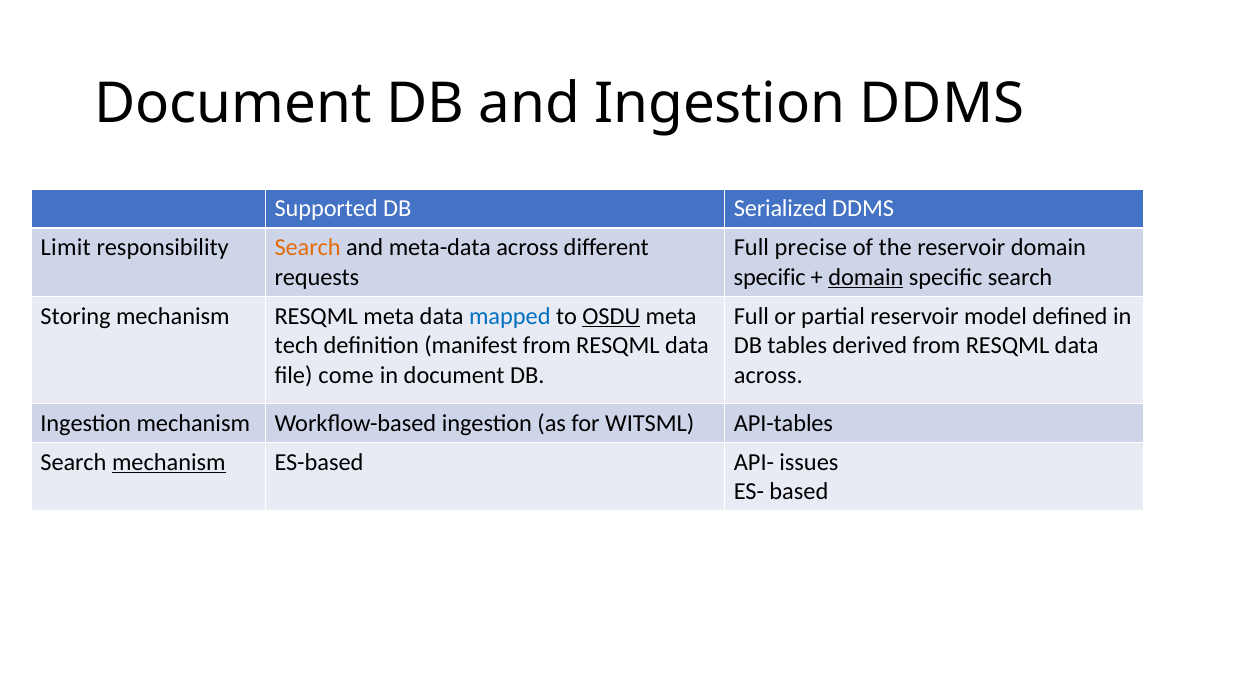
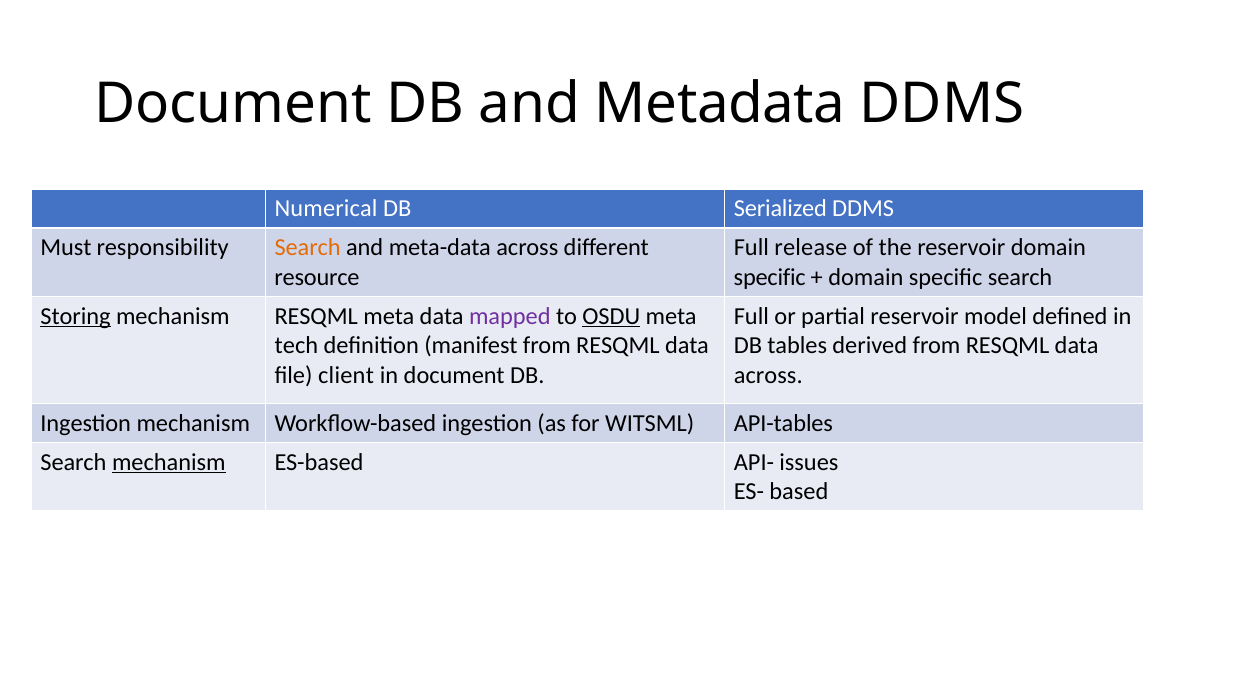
and Ingestion: Ingestion -> Metadata
Supported: Supported -> Numerical
Limit: Limit -> Must
precise: precise -> release
requests: requests -> resource
domain at (866, 277) underline: present -> none
Storing underline: none -> present
mapped colour: blue -> purple
come: come -> client
